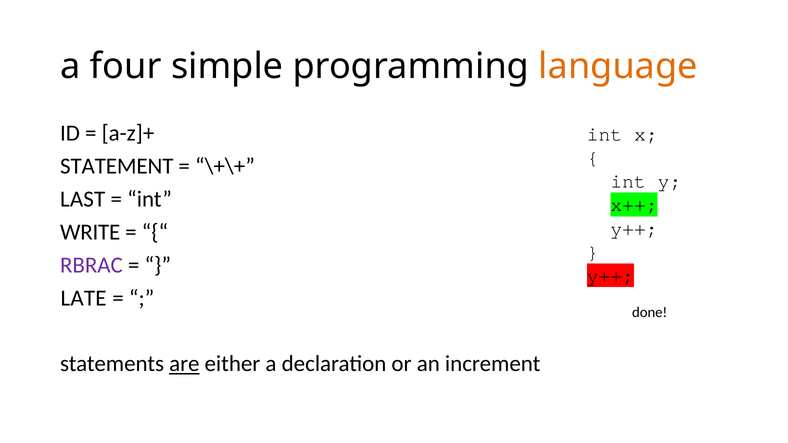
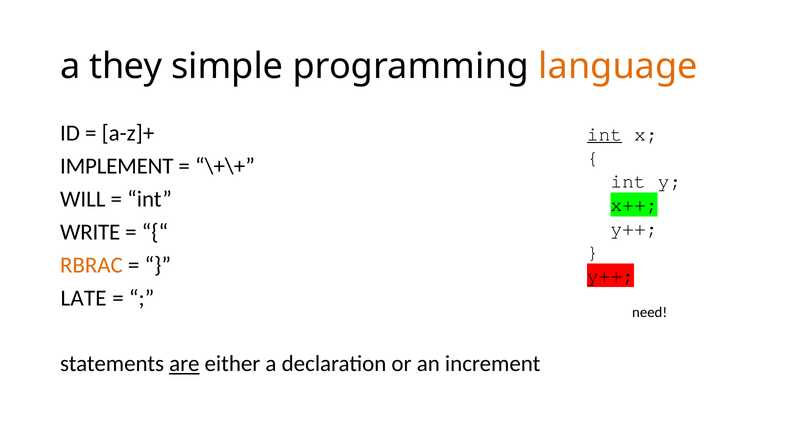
four: four -> they
int at (604, 134) underline: none -> present
STATEMENT: STATEMENT -> IMPLEMENT
LAST: LAST -> WILL
RBRAC colour: purple -> orange
done: done -> need
